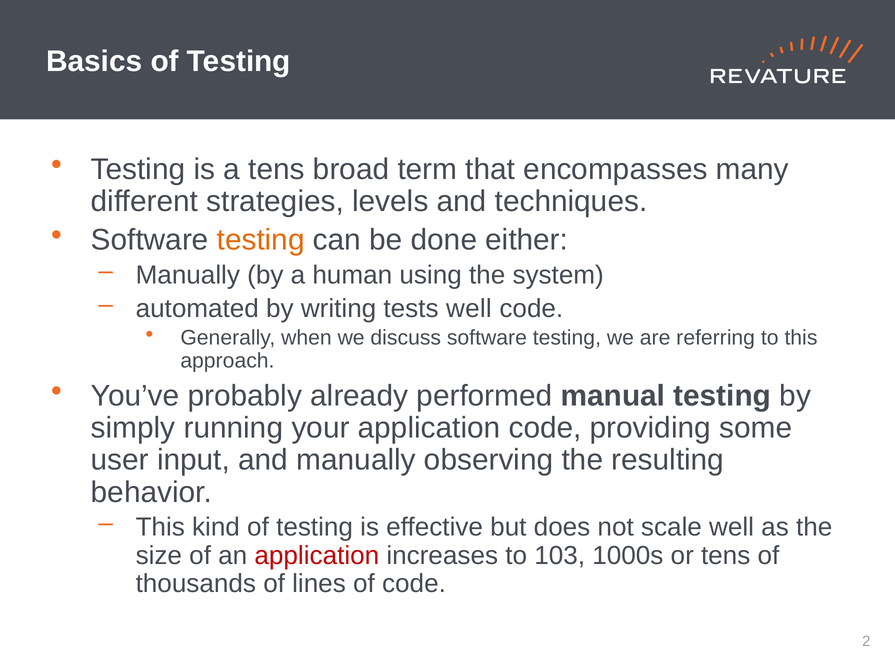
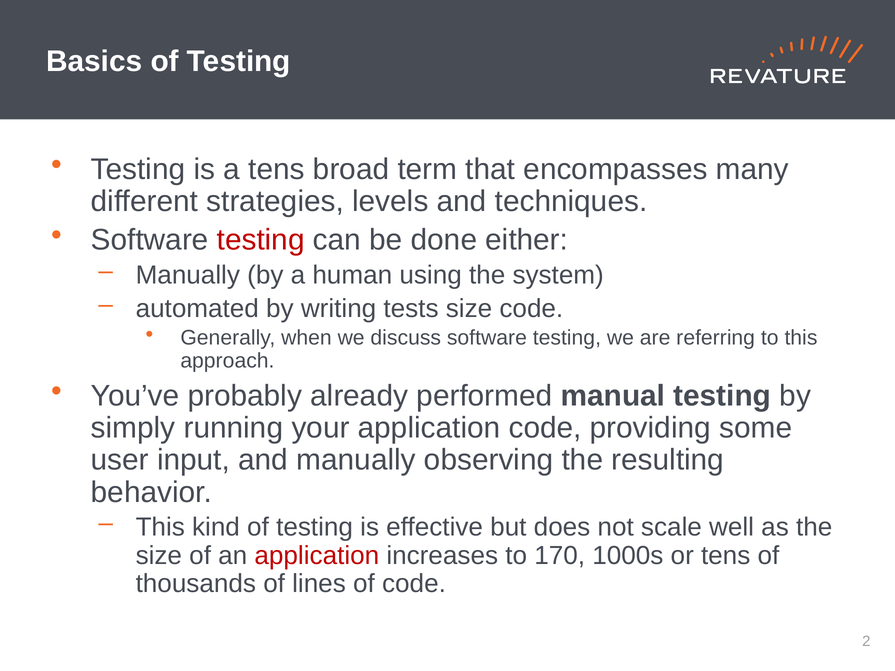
testing at (261, 240) colour: orange -> red
tests well: well -> size
103: 103 -> 170
